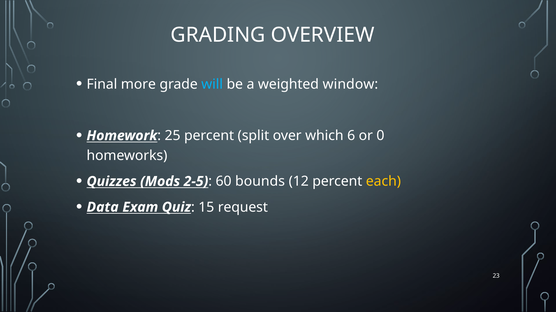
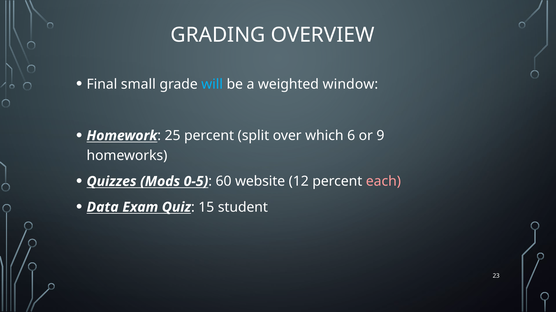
more: more -> small
0: 0 -> 9
2-5: 2-5 -> 0-5
bounds: bounds -> website
each colour: yellow -> pink
request: request -> student
